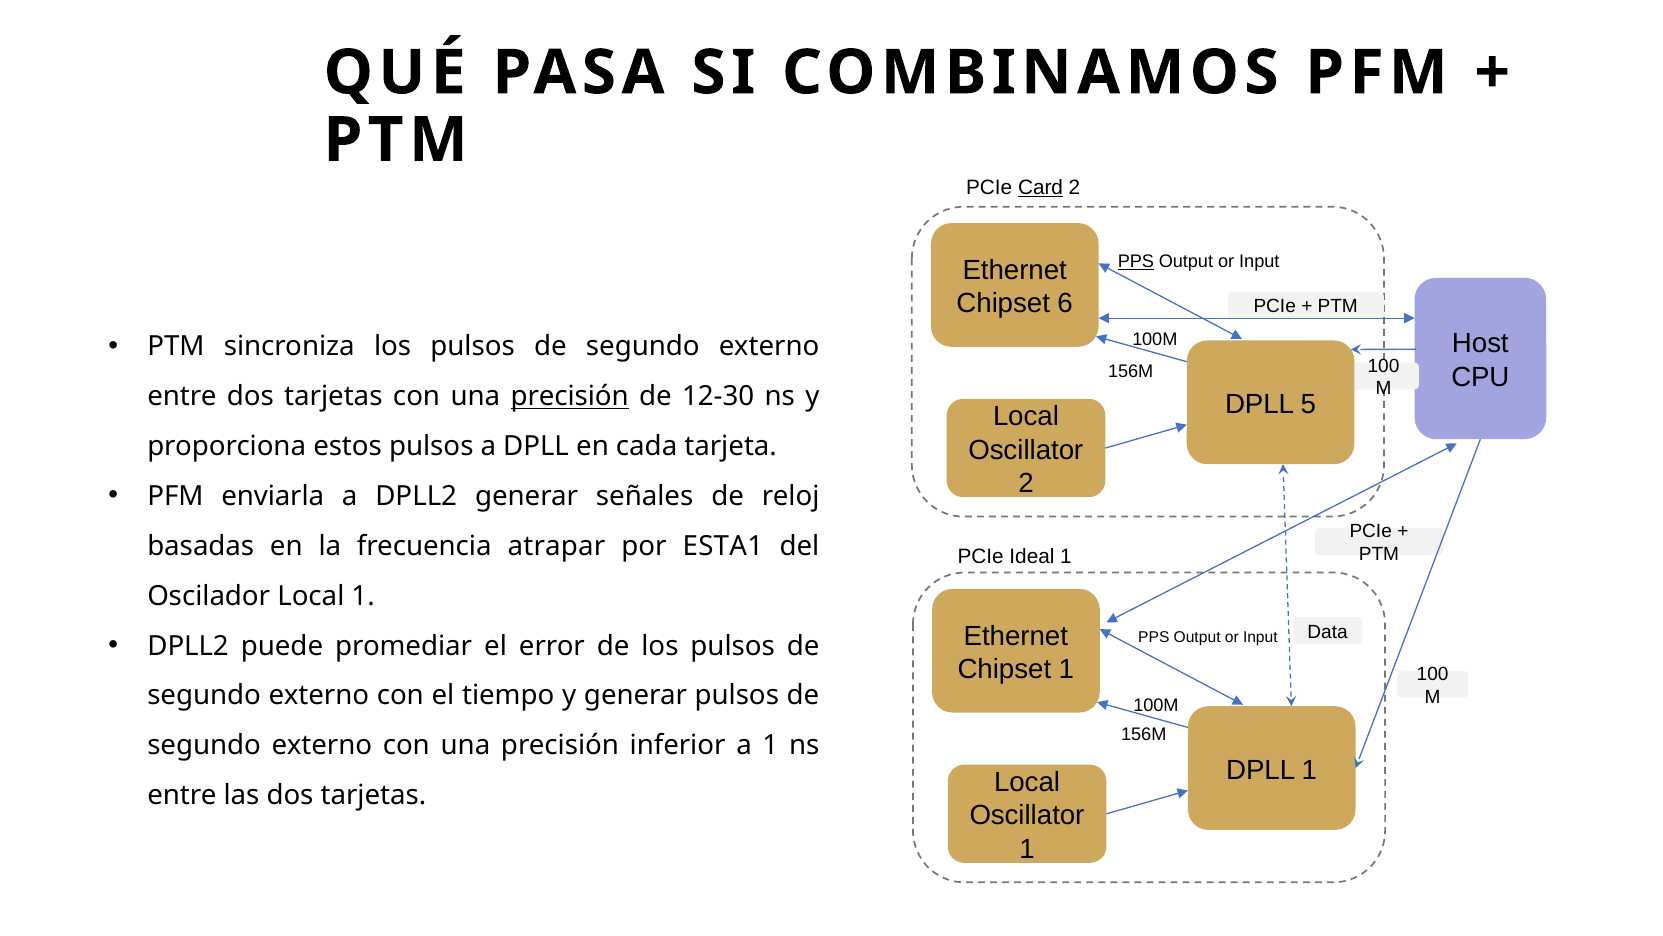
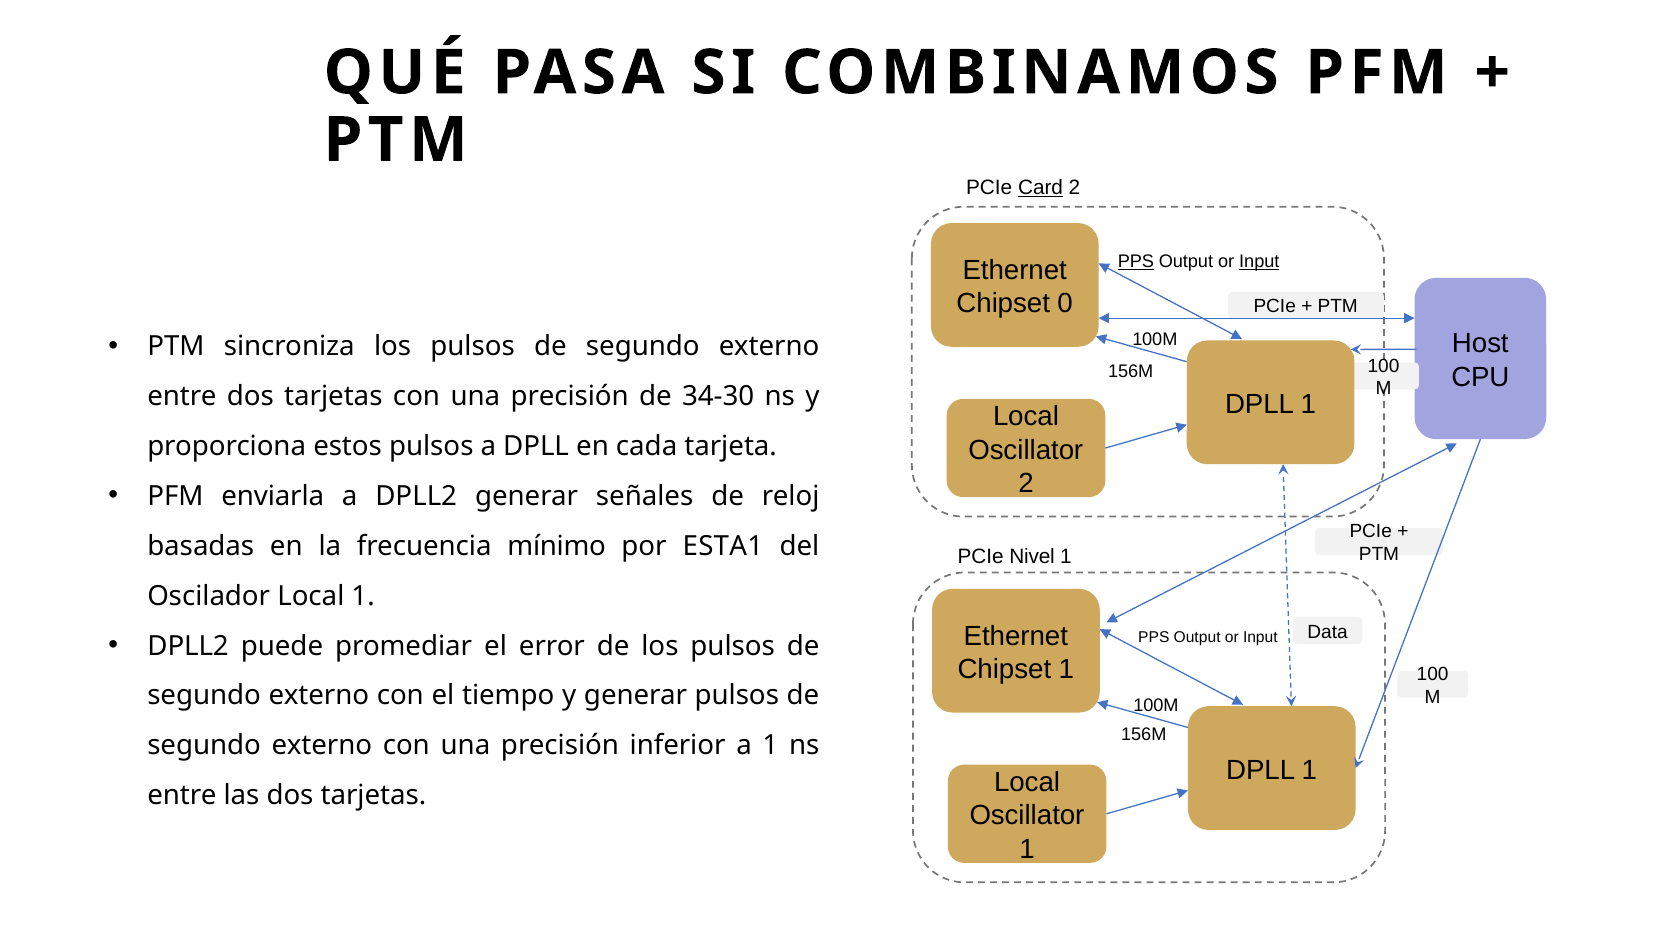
Input at (1259, 261) underline: none -> present
6: 6 -> 0
precisión at (570, 396) underline: present -> none
12-30: 12-30 -> 34-30
5 at (1308, 404): 5 -> 1
atrapar: atrapar -> mínimo
Ideal: Ideal -> Nivel
